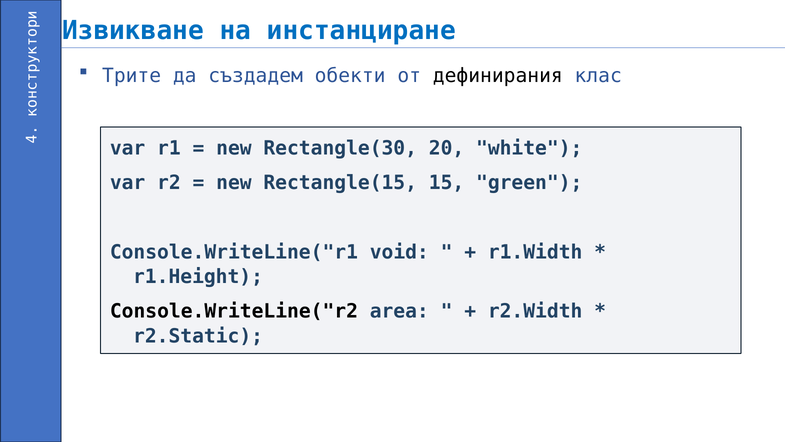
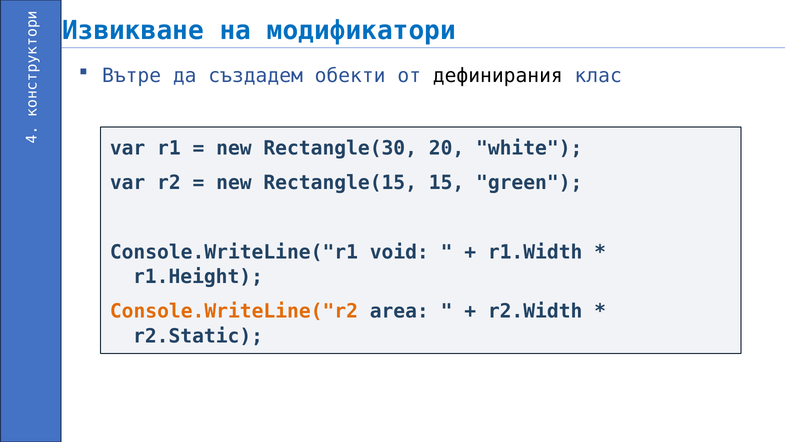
инстанциране: инстанциране -> модификатори
Трите: Трите -> Вътре
Console.WriteLine("r2 colour: black -> orange
